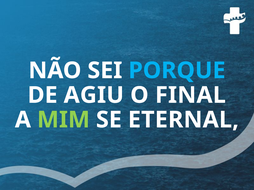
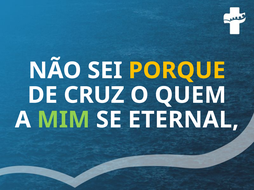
PORQUE colour: light blue -> yellow
AGIU: AGIU -> CRUZ
FINAL: FINAL -> QUEM
